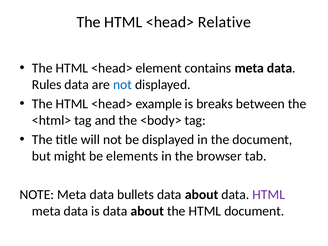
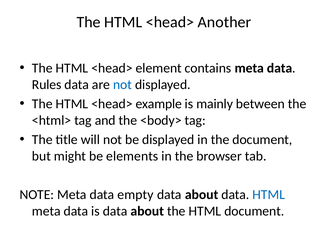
Relative: Relative -> Another
breaks: breaks -> mainly
bullets: bullets -> empty
HTML at (269, 195) colour: purple -> blue
